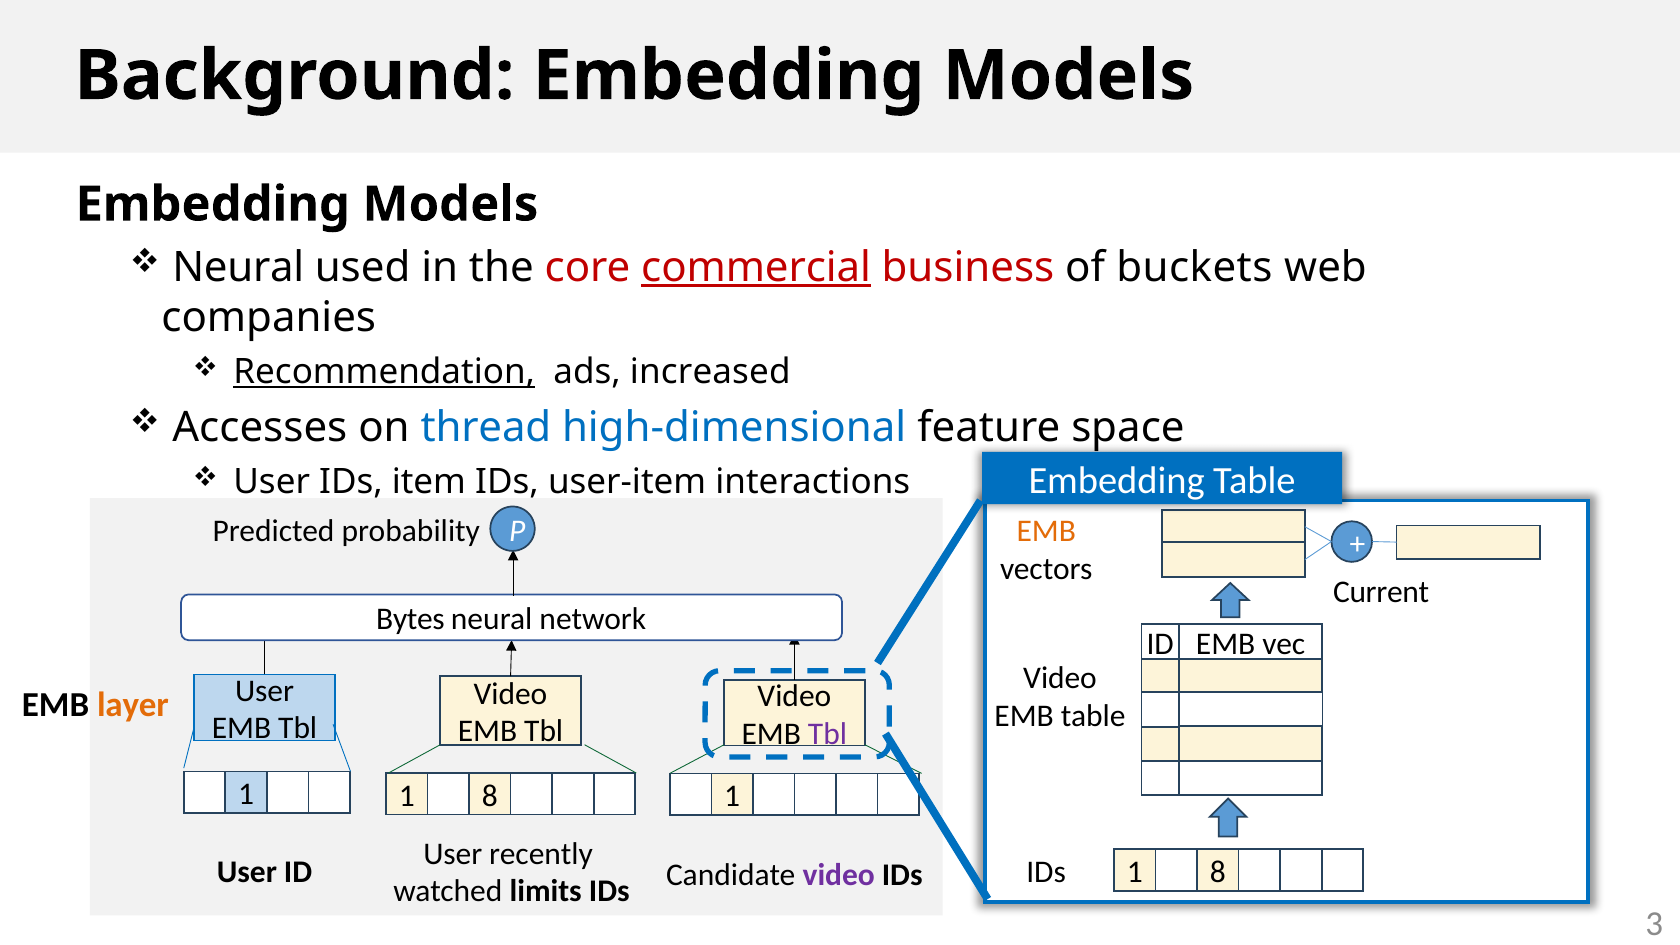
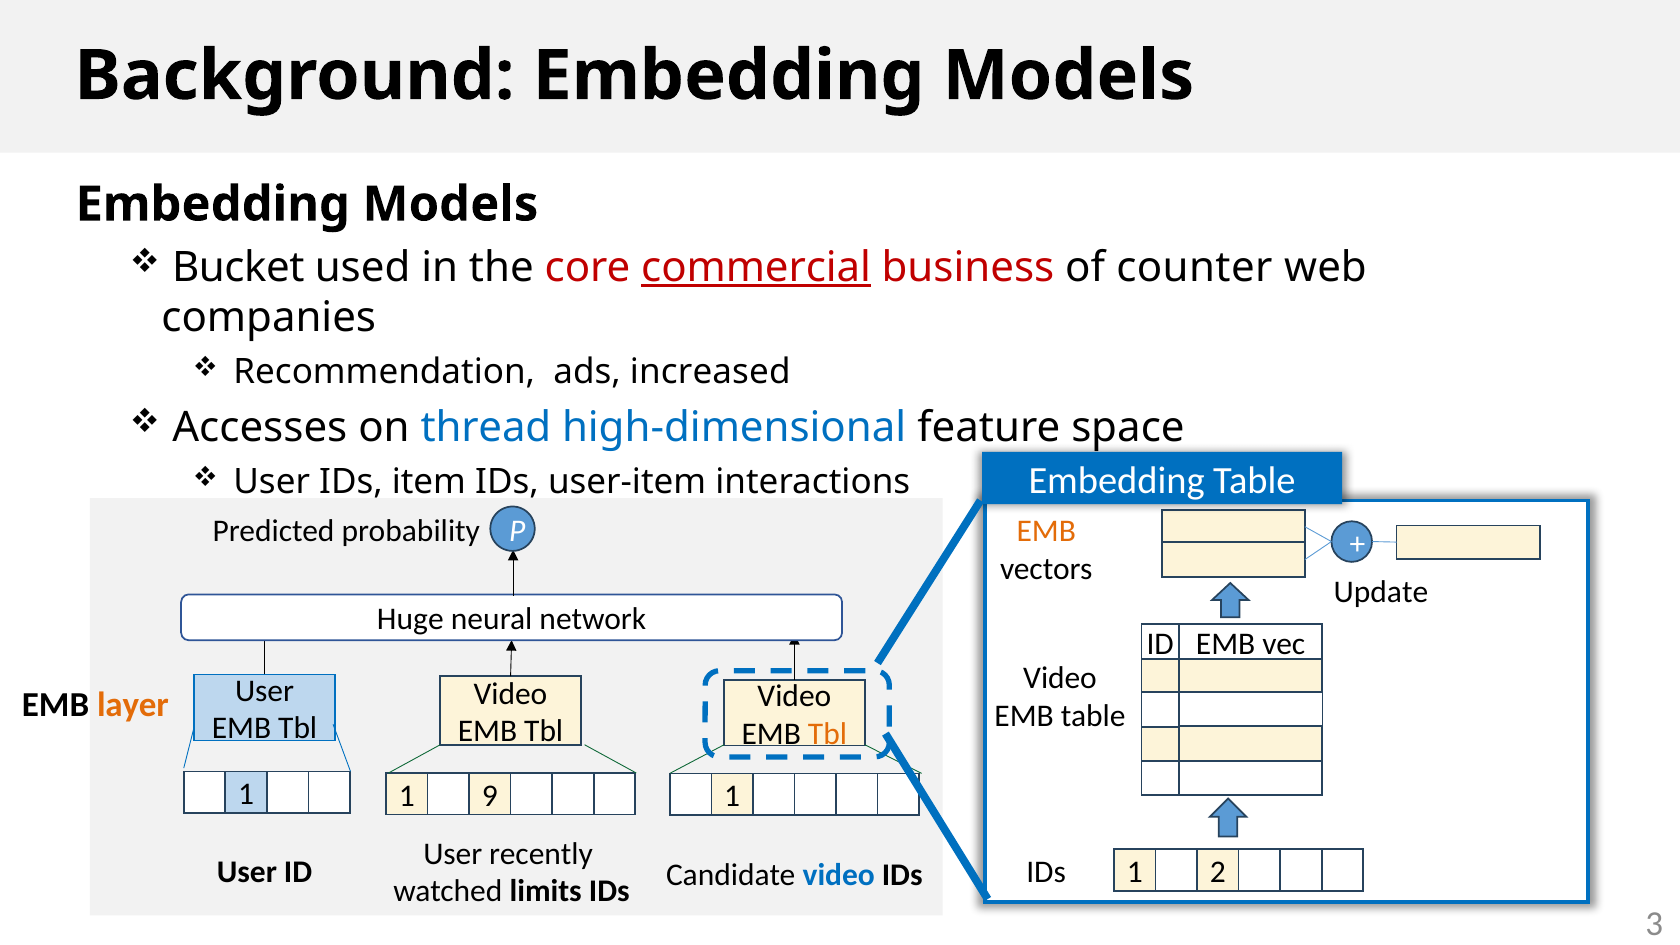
Neural at (238, 267): Neural -> Bucket
buckets: buckets -> counter
Recommendation underline: present -> none
Current: Current -> Update
Bytes: Bytes -> Huge
Tbl at (827, 734) colour: purple -> orange
8 at (490, 796): 8 -> 9
8 at (1218, 872): 8 -> 2
video at (839, 875) colour: purple -> blue
